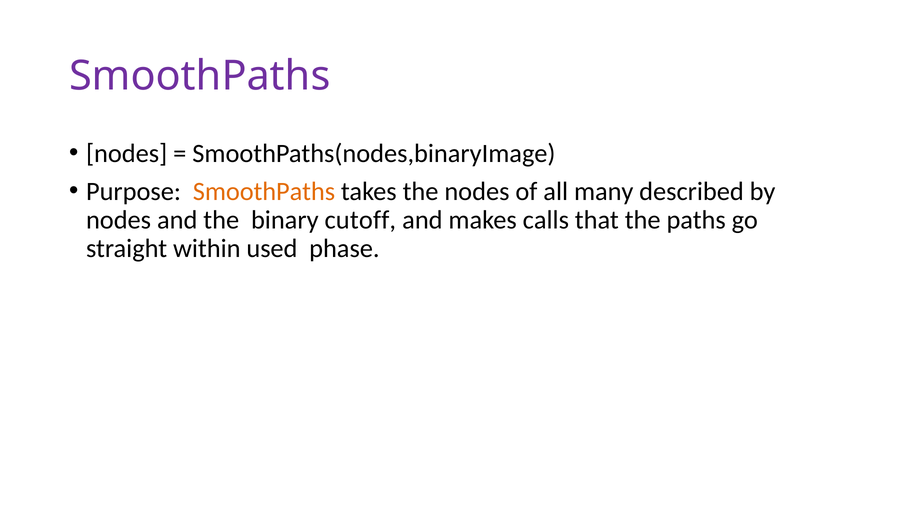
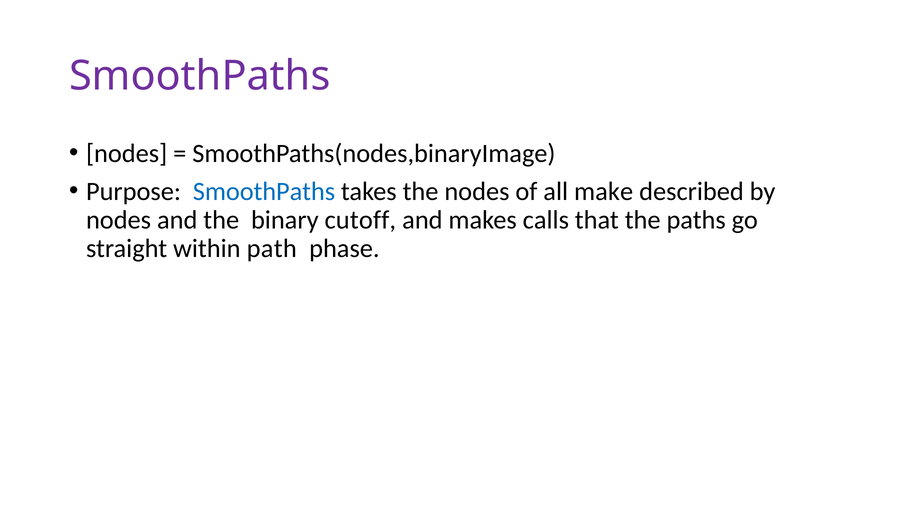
SmoothPaths at (264, 191) colour: orange -> blue
many: many -> make
used: used -> path
